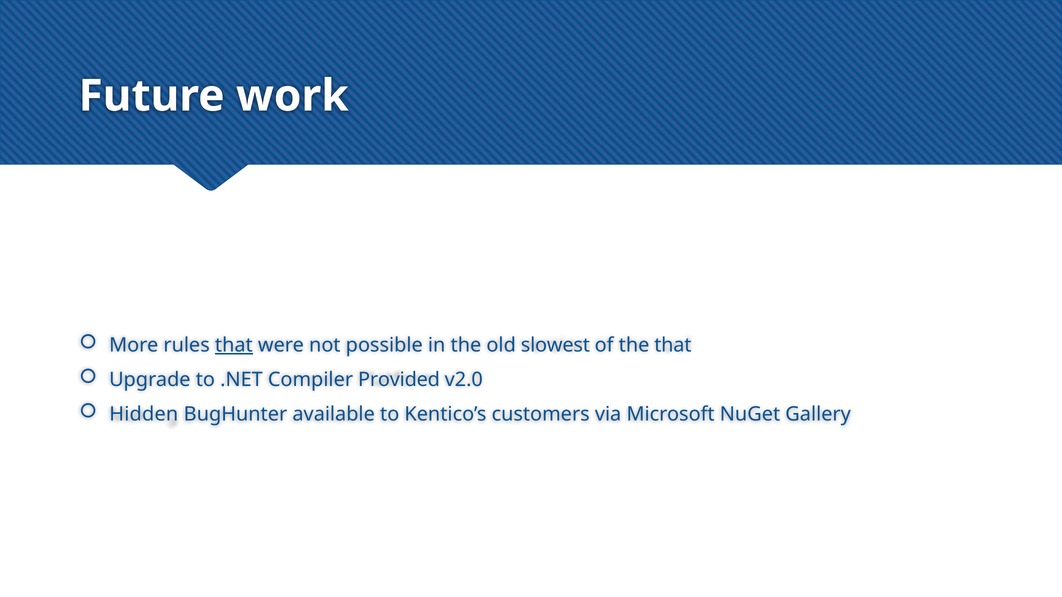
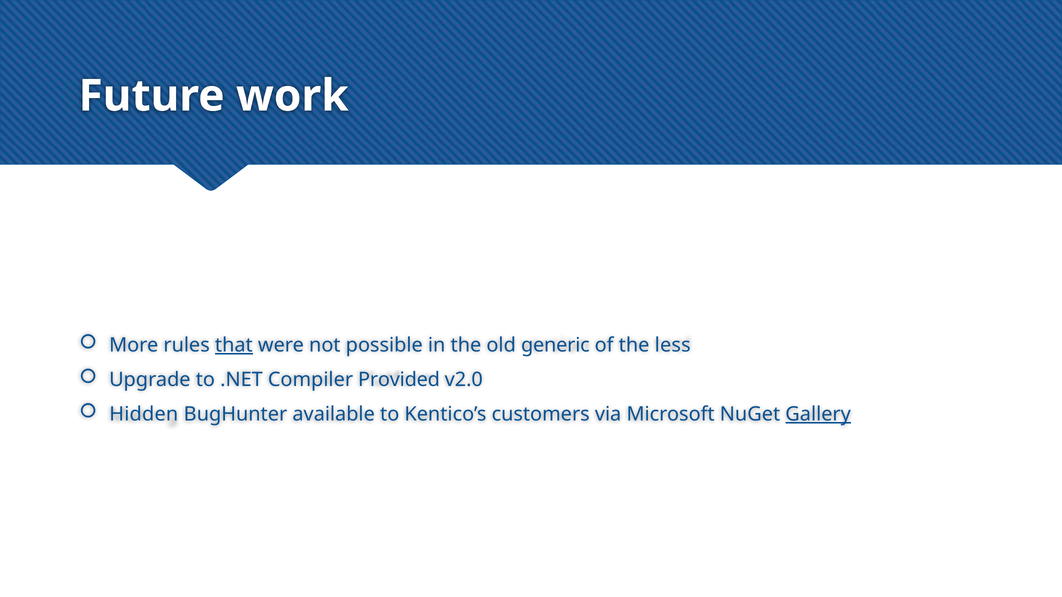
slowest: slowest -> generic
the that: that -> less
Gallery underline: none -> present
